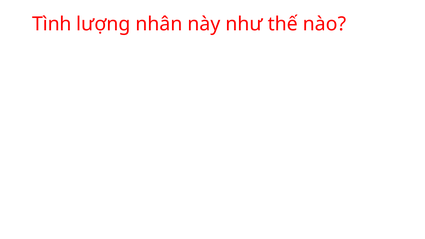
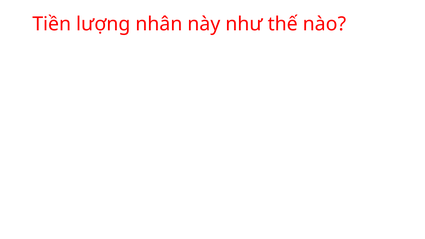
Tình: Tình -> Tiền
